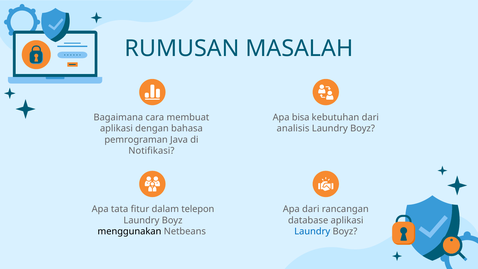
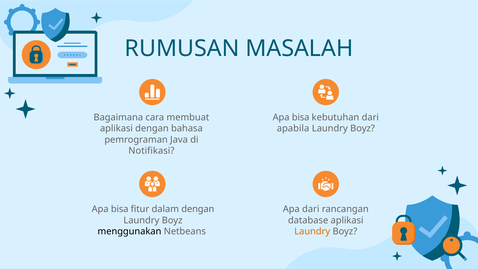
analisis: analisis -> apabila
tata at (120, 209): tata -> bisa
dalam telepon: telepon -> dengan
Laundry at (312, 231) colour: blue -> orange
